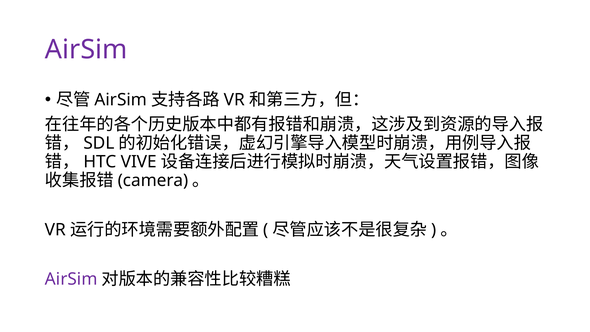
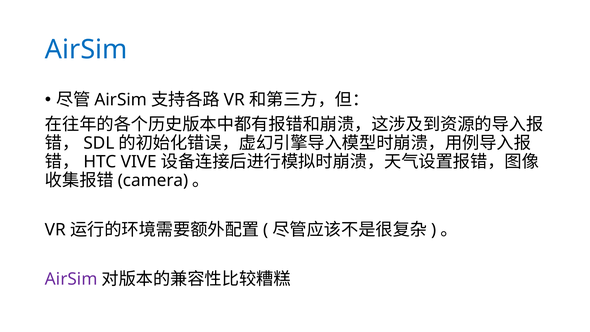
AirSim at (86, 50) colour: purple -> blue
